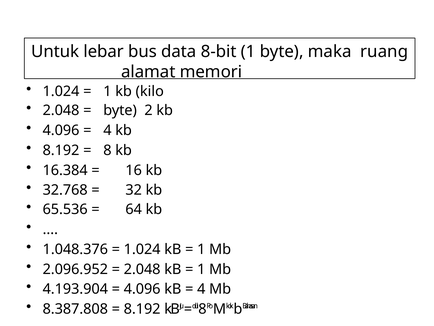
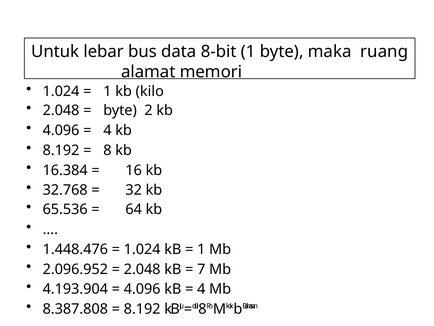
1.048.376: 1.048.376 -> 1.448.476
1 at (201, 269): 1 -> 7
